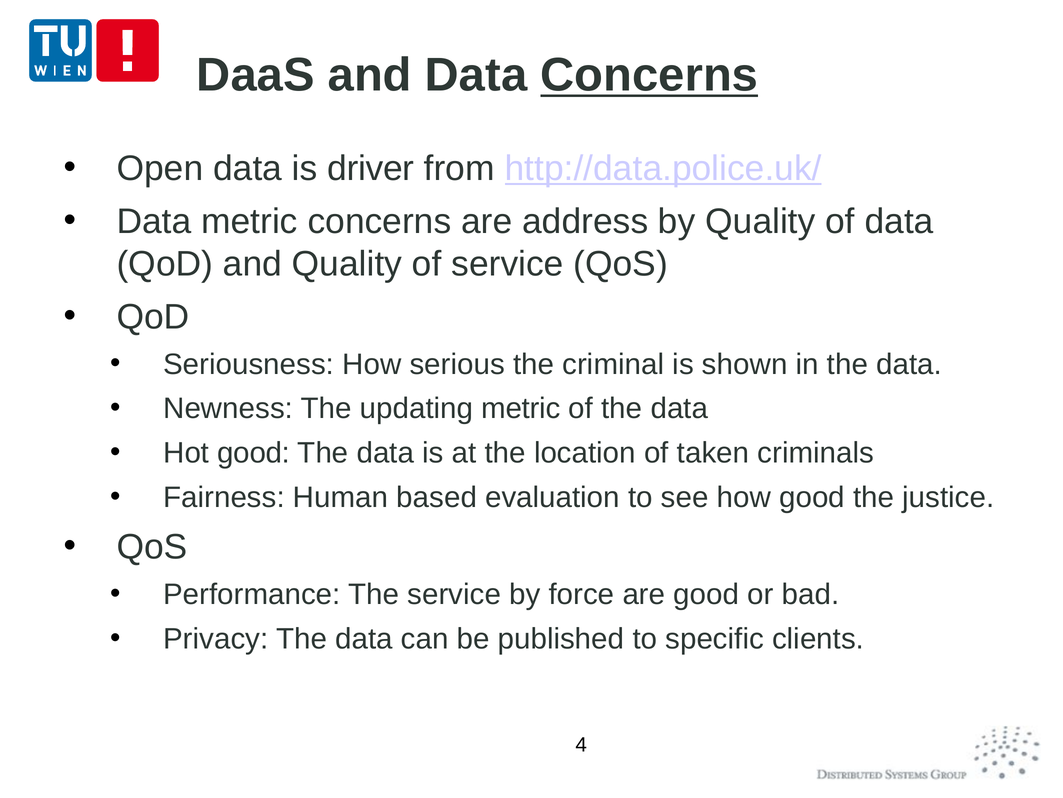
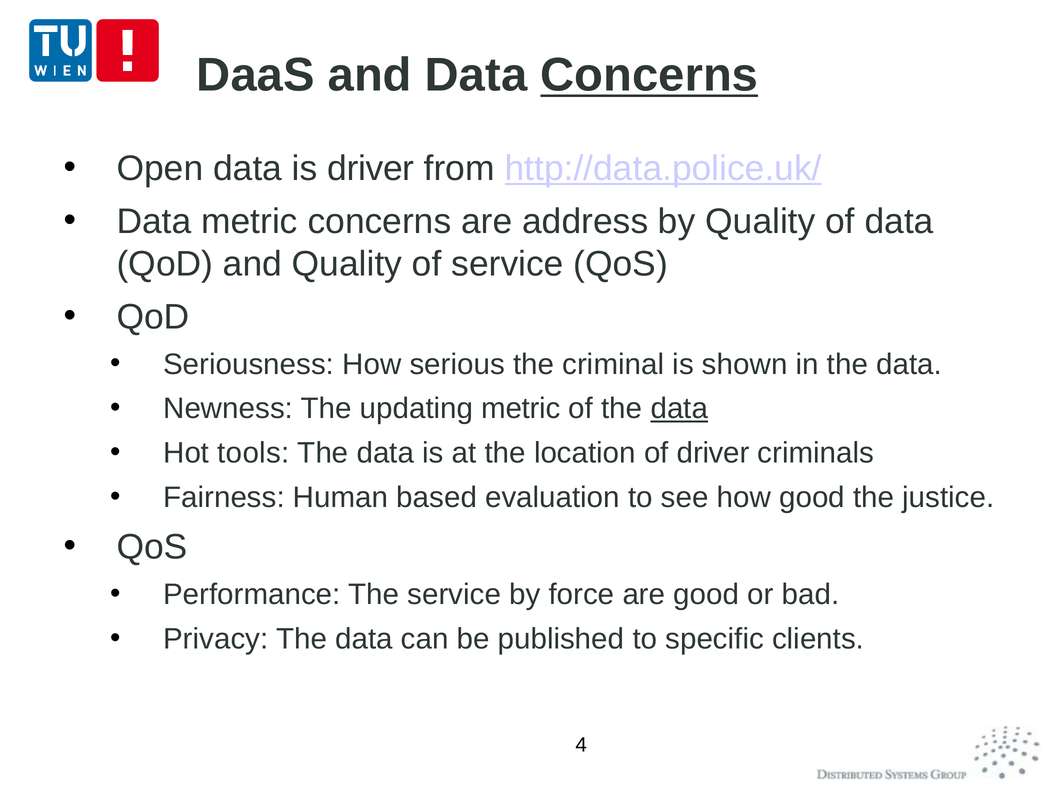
data at (679, 408) underline: none -> present
Hot good: good -> tools
of taken: taken -> driver
